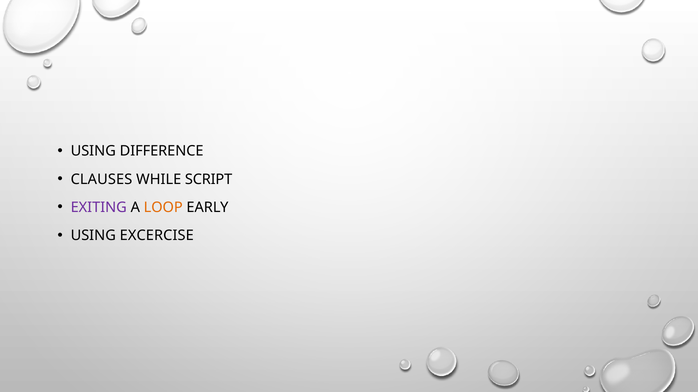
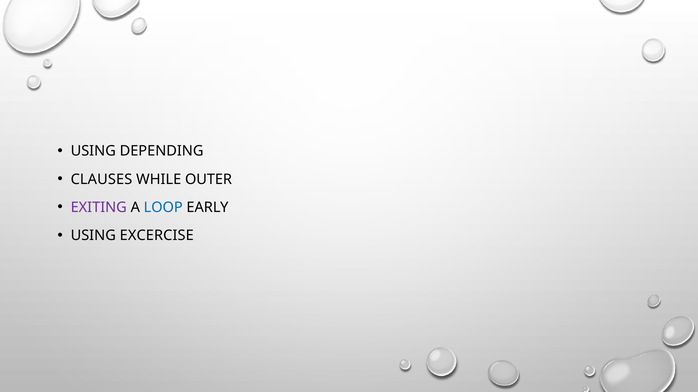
DIFFERENCE: DIFFERENCE -> DEPENDING
SCRIPT: SCRIPT -> OUTER
LOOP colour: orange -> blue
